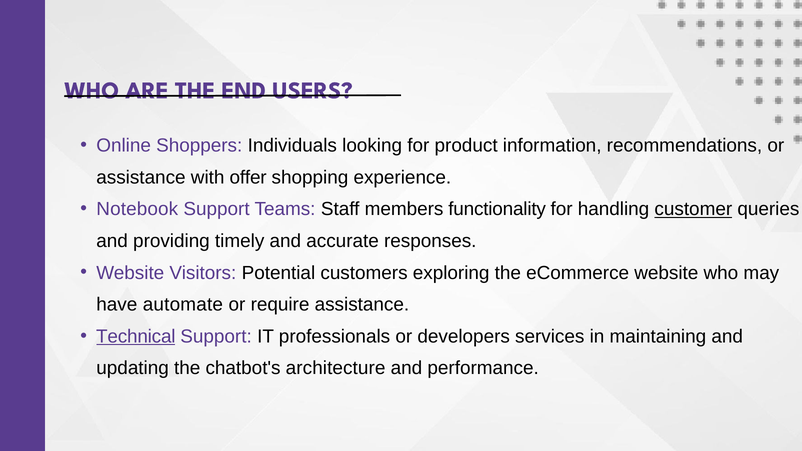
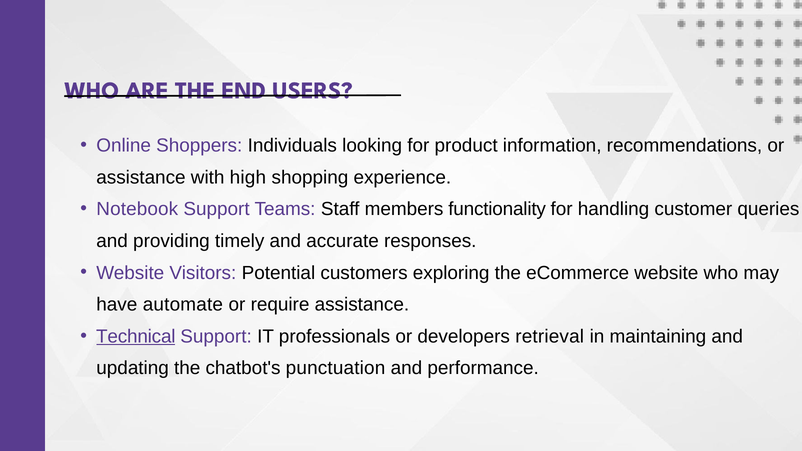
offer: offer -> high
customer underline: present -> none
services: services -> retrieval
architecture: architecture -> punctuation
